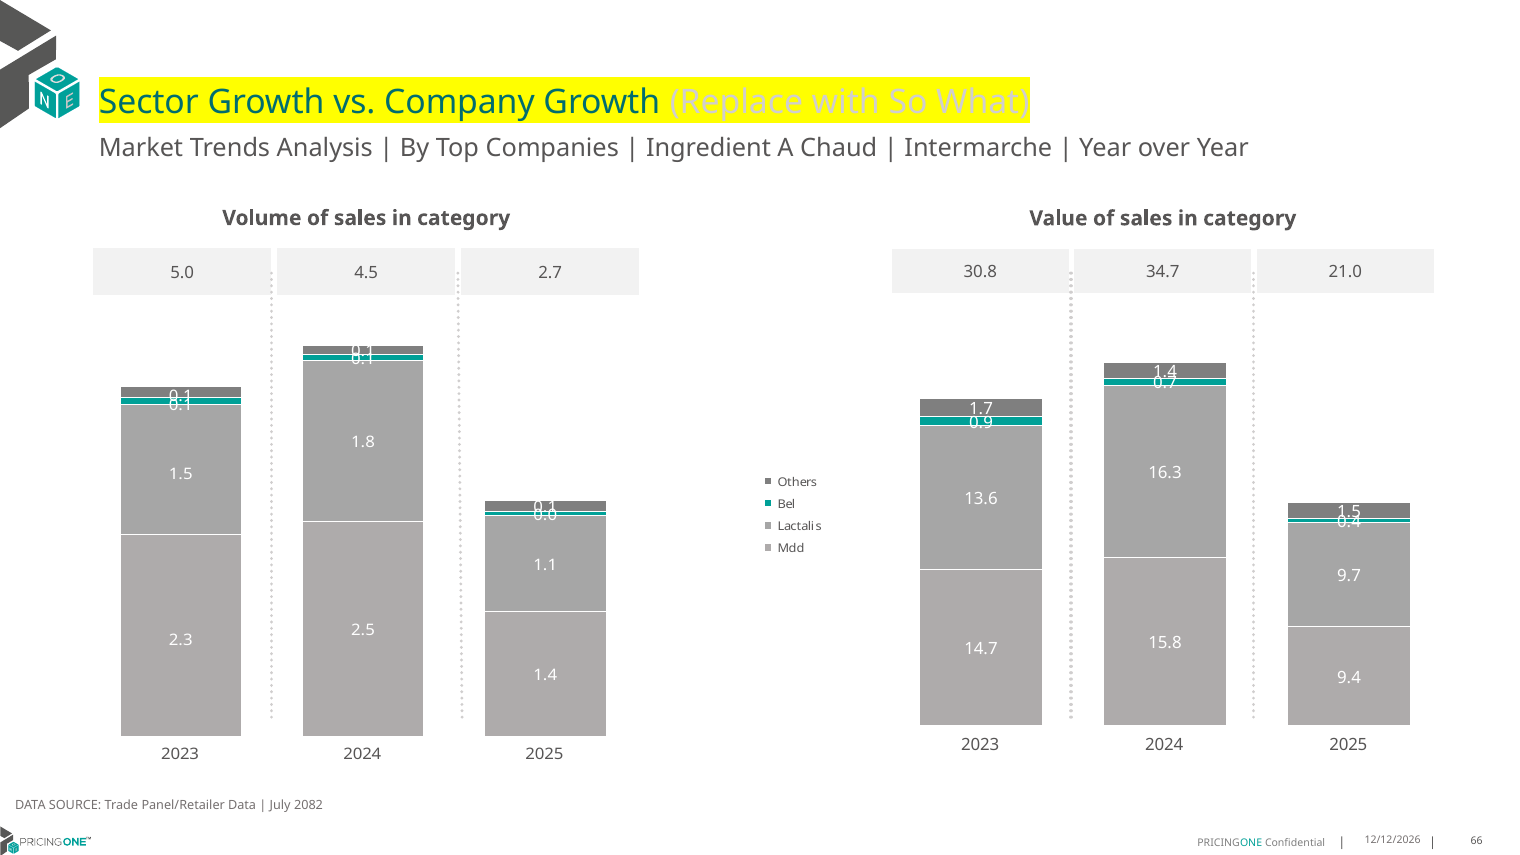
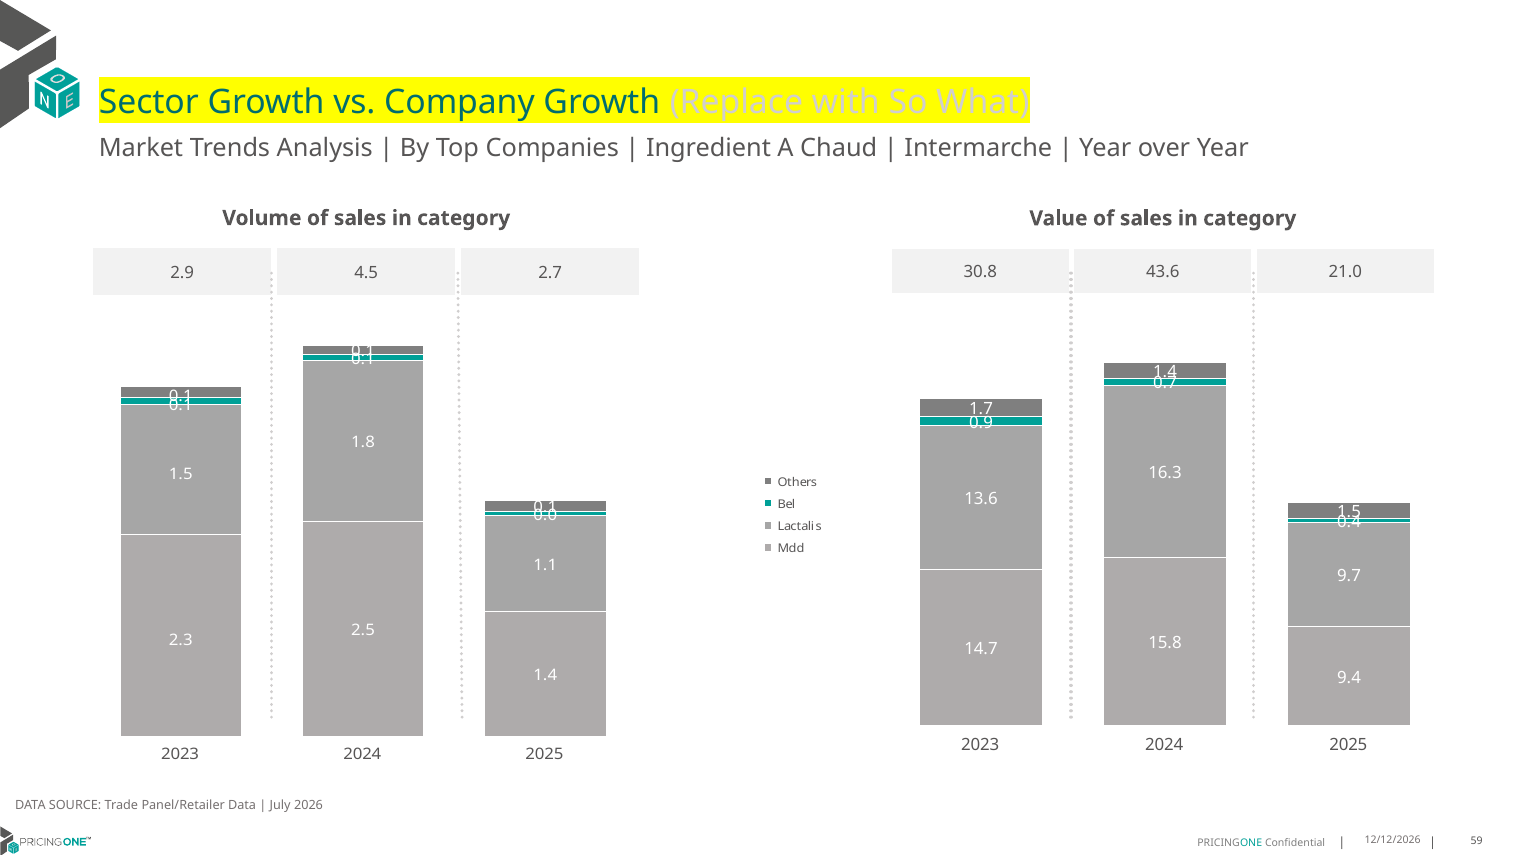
34.7: 34.7 -> 43.6
5.0: 5.0 -> 2.9
2082: 2082 -> 2026
66: 66 -> 59
